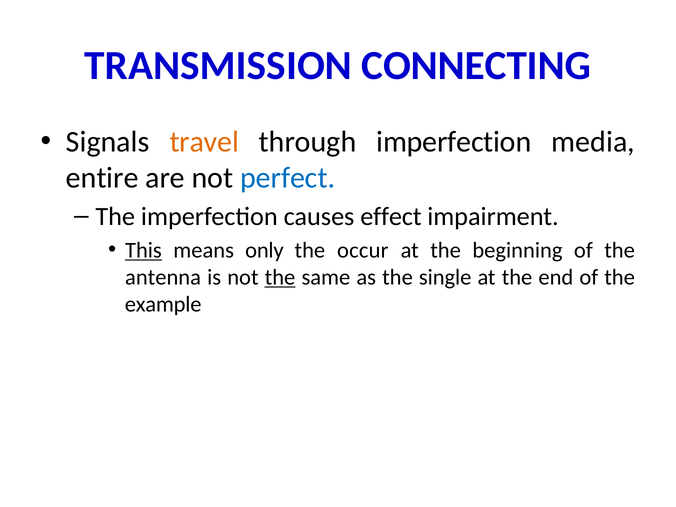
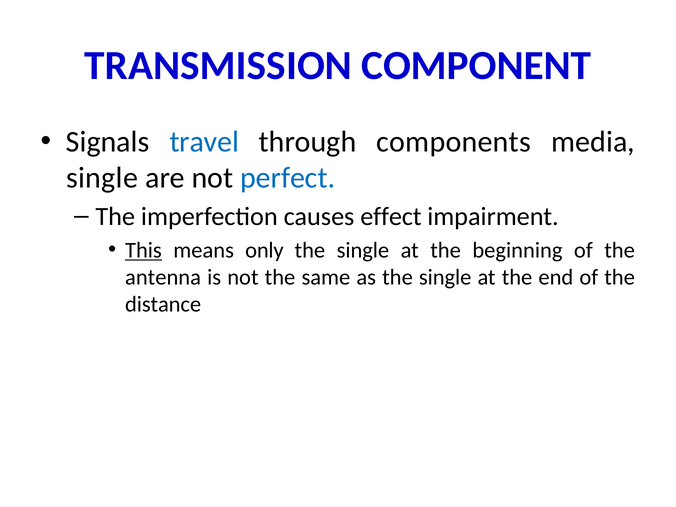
CONNECTING: CONNECTING -> COMPONENT
travel colour: orange -> blue
through imperfection: imperfection -> components
entire at (102, 178): entire -> single
occur at (363, 250): occur -> single
the at (280, 277) underline: present -> none
example: example -> distance
